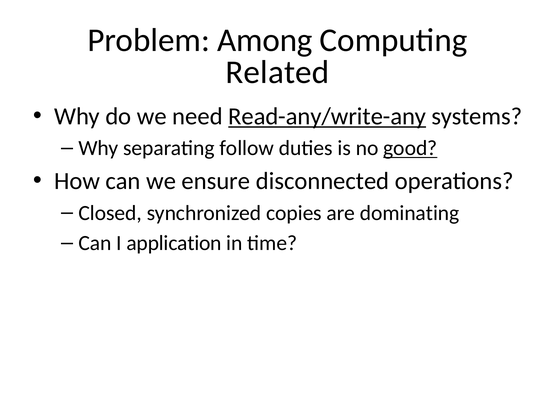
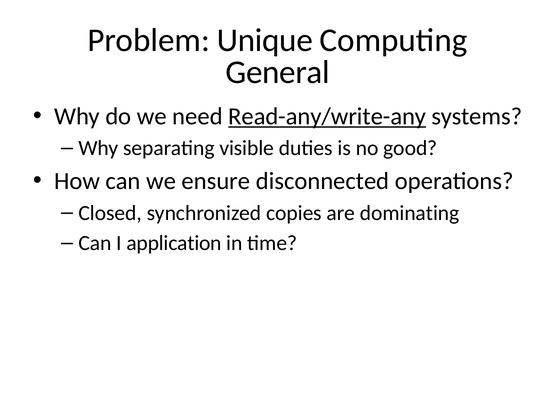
Among: Among -> Unique
Related: Related -> General
follow: follow -> visible
good underline: present -> none
